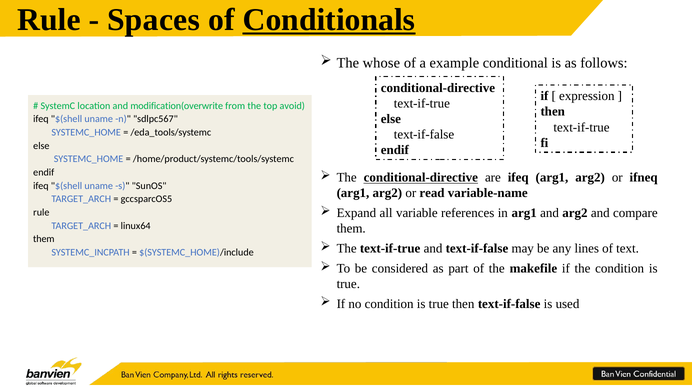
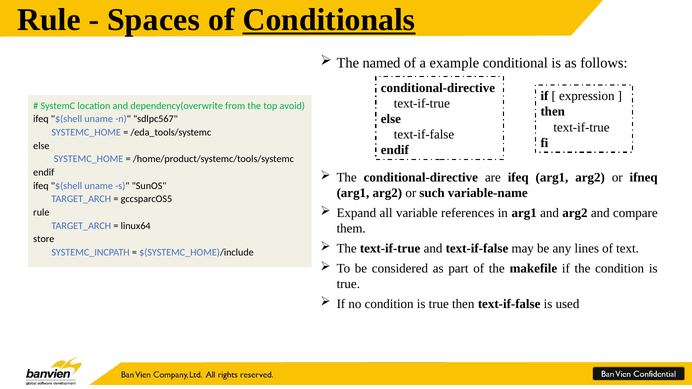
whose: whose -> named
modification(overwrite: modification(overwrite -> dependency(overwrite
conditional-directive at (421, 178) underline: present -> none
read: read -> such
them at (44, 239): them -> store
